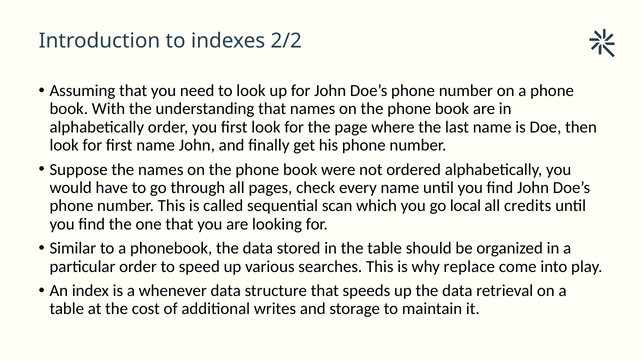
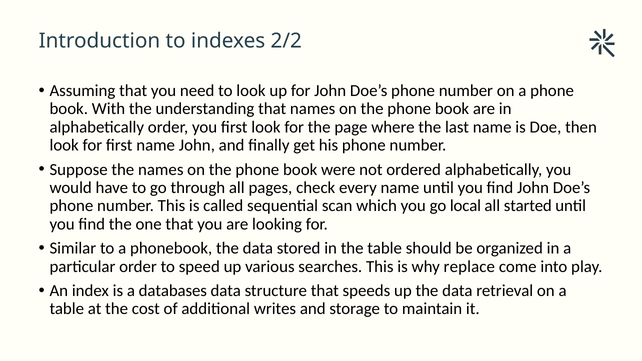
credits: credits -> started
whenever: whenever -> databases
